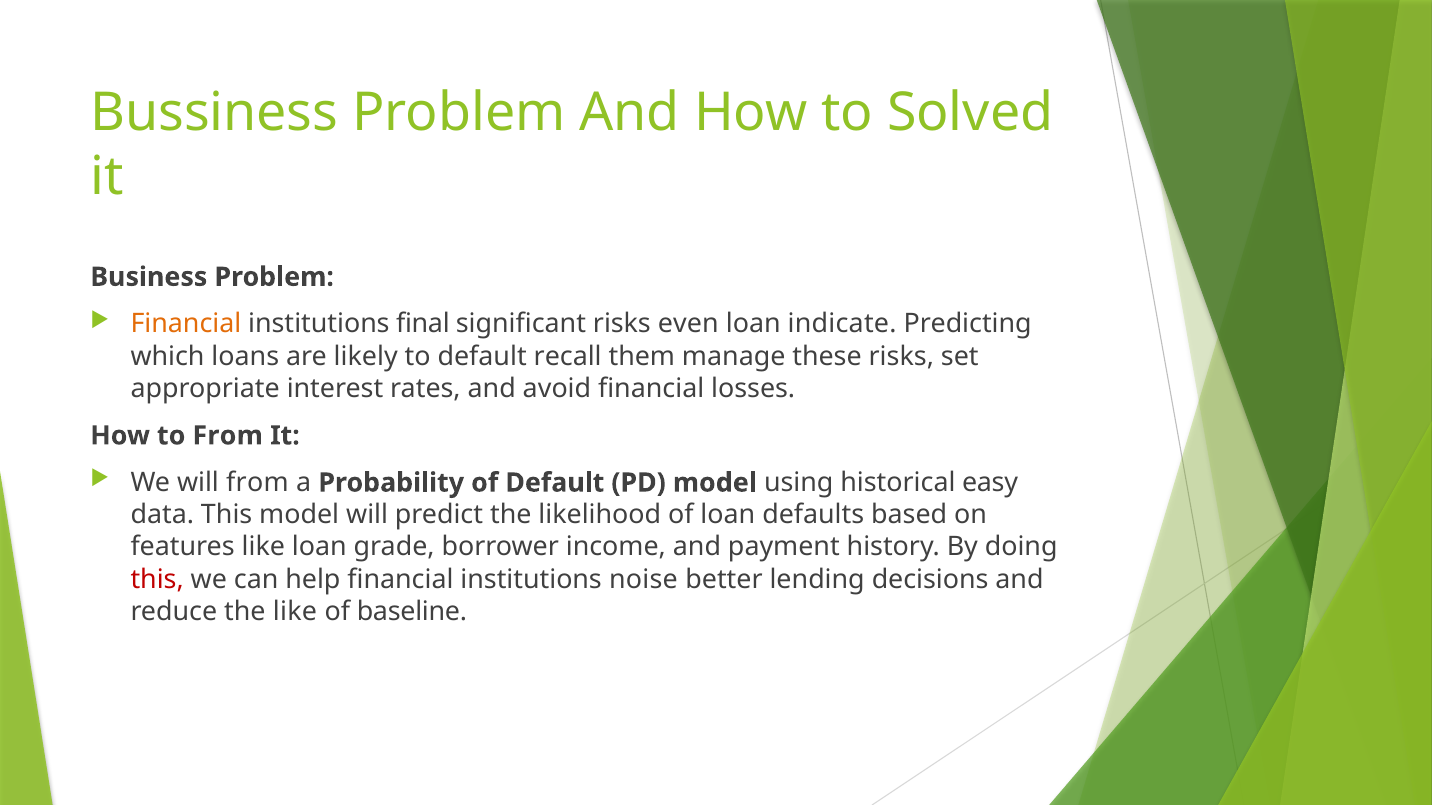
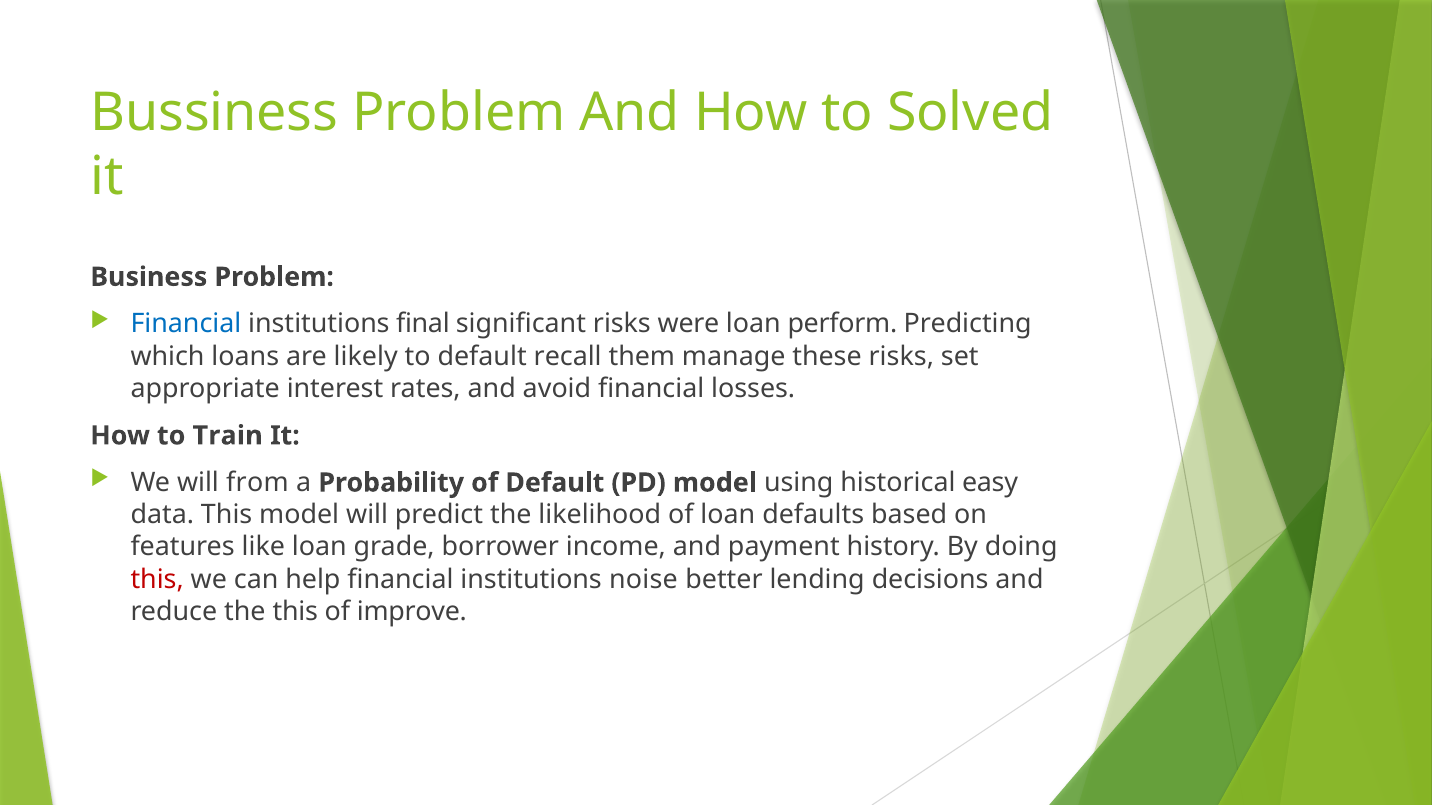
Financial at (186, 324) colour: orange -> blue
even: even -> were
indicate: indicate -> perform
to From: From -> Train
the like: like -> this
baseline: baseline -> improve
